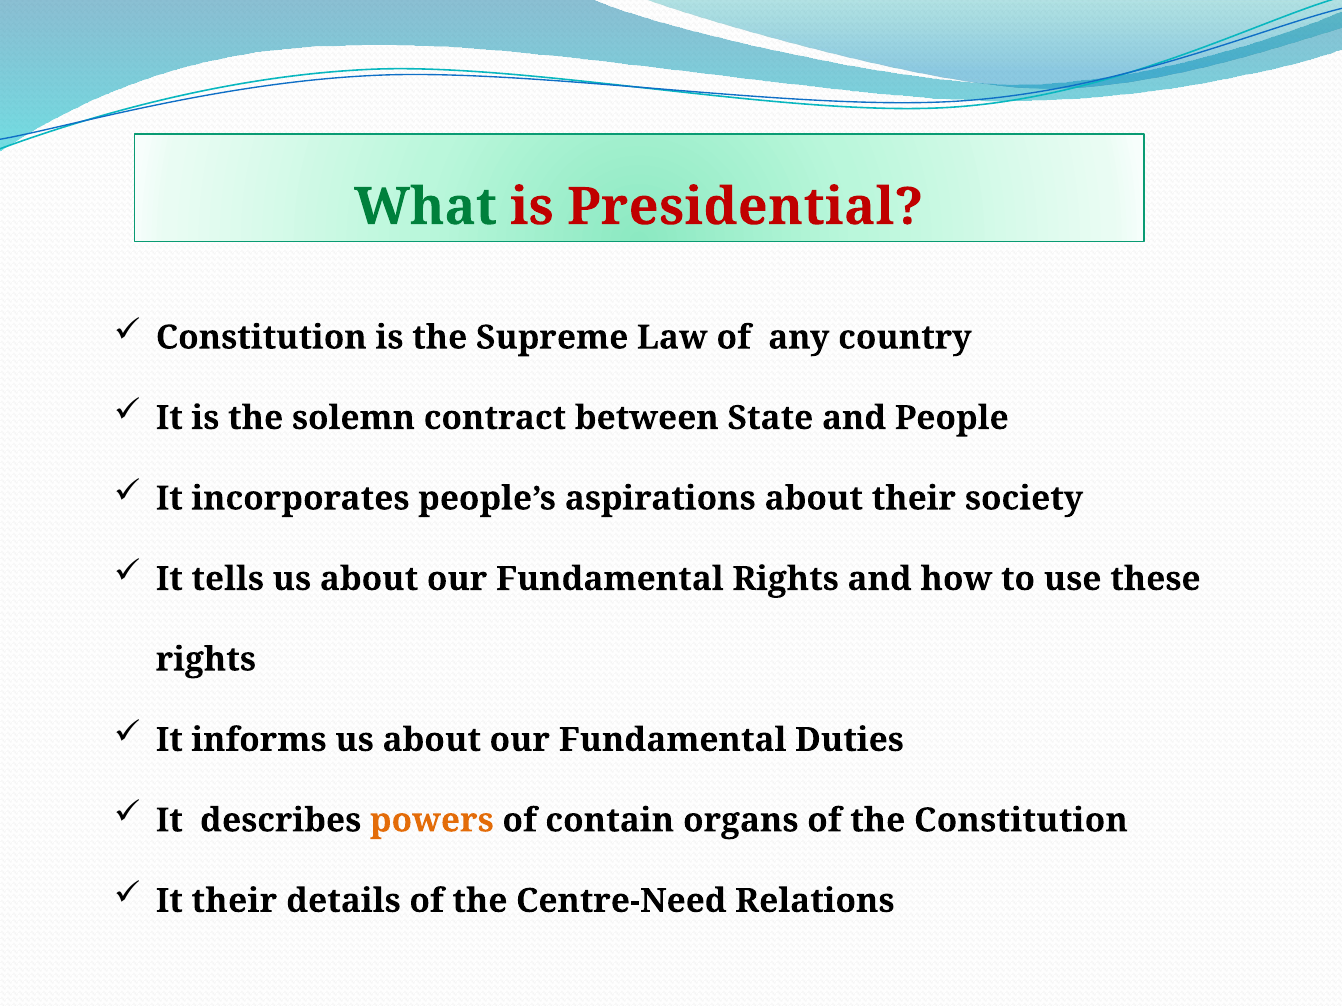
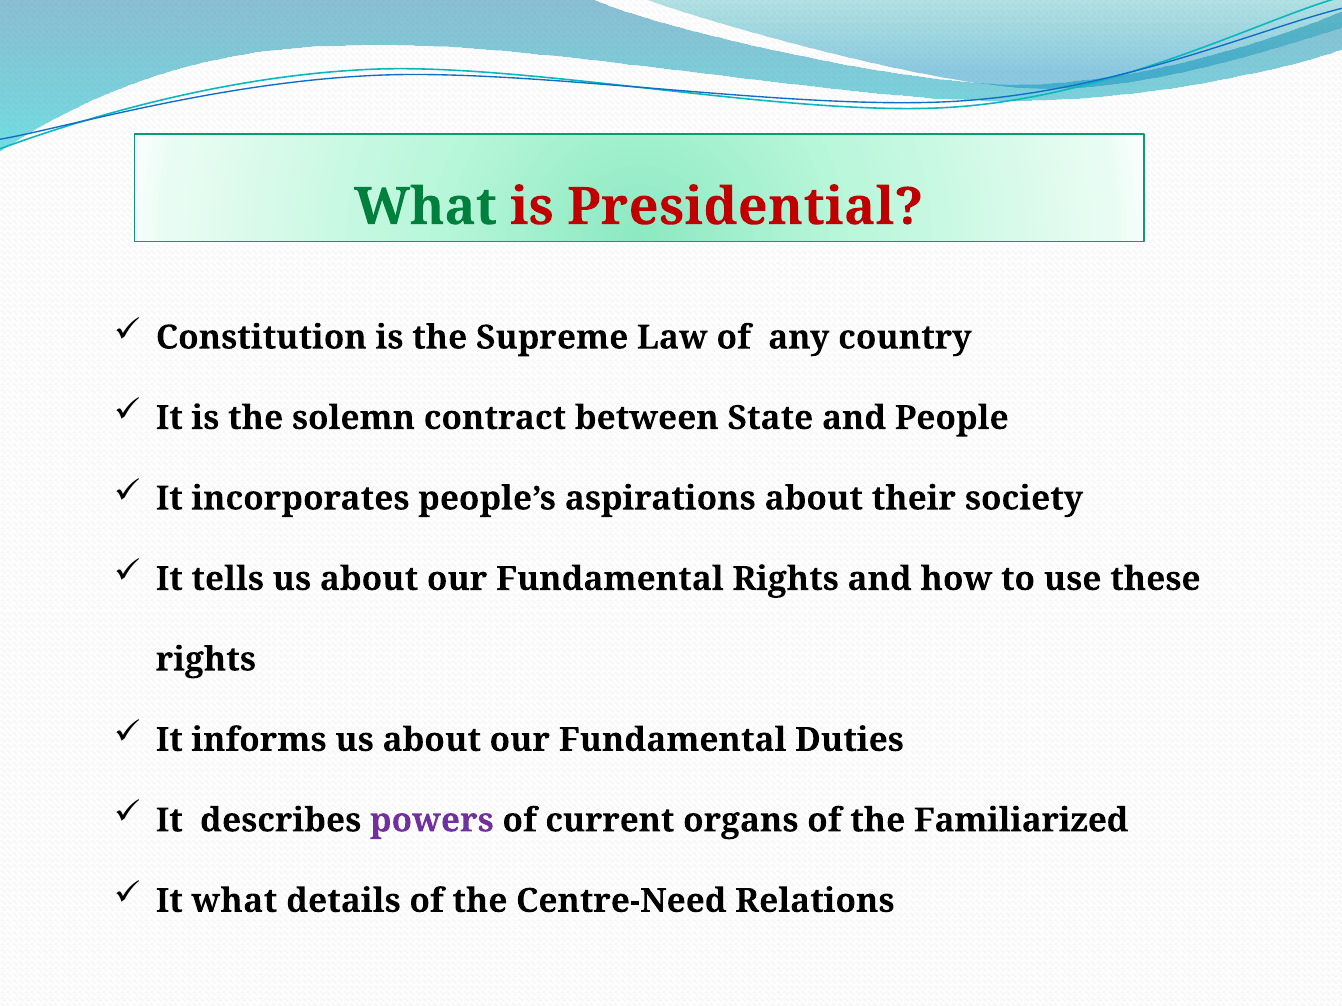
powers colour: orange -> purple
contain: contain -> current
the Constitution: Constitution -> Familiarized
It their: their -> what
